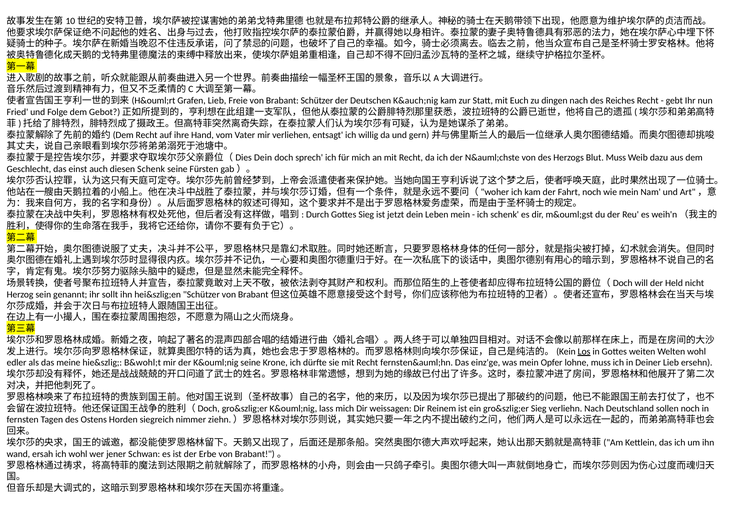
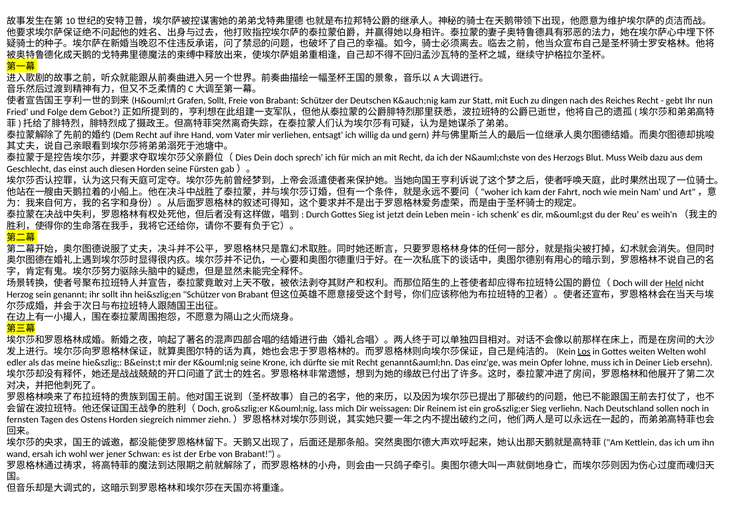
Grafen Lieb: Lieb -> Sollt
diesen Schenk: Schenk -> Horden
Held underline: none -> present
B&wohl;t: B&wohl;t -> B&einst;t
fernsten&auml;hn: fernsten&auml;hn -> genannt&auml;hn
